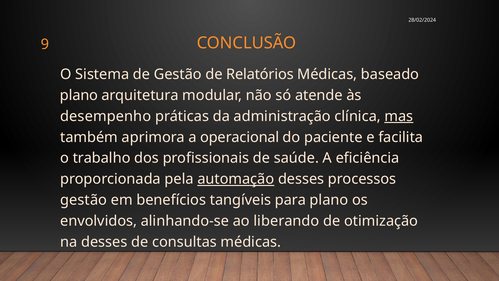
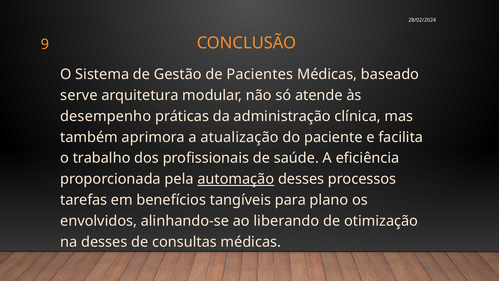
Relatórios: Relatórios -> Pacientes
plano at (79, 95): plano -> serve
mas underline: present -> none
operacional: operacional -> atualização
gestão at (84, 200): gestão -> tarefas
